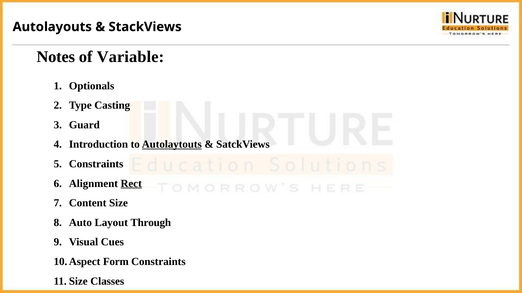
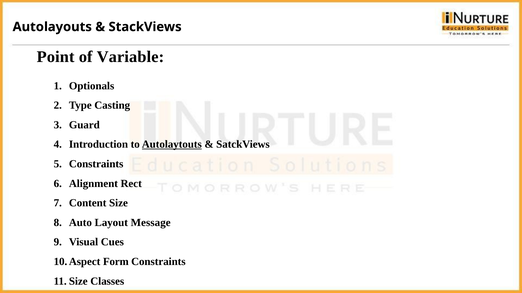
Notes: Notes -> Point
Rect underline: present -> none
Through: Through -> Message
